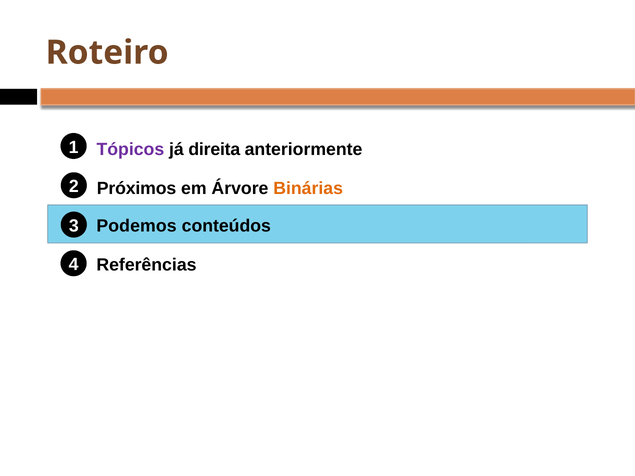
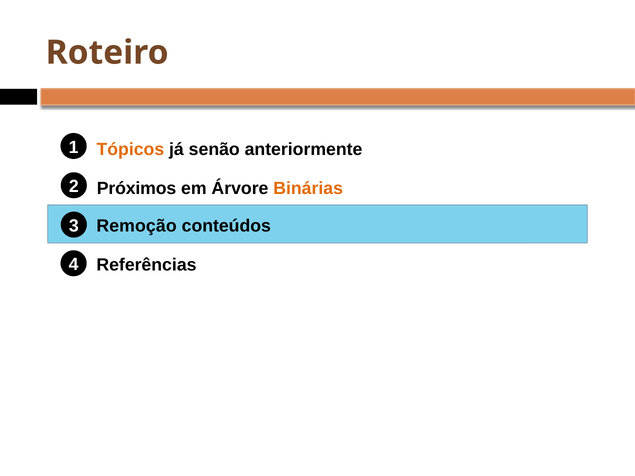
Tópicos colour: purple -> orange
direita: direita -> senão
Podemos: Podemos -> Remoção
